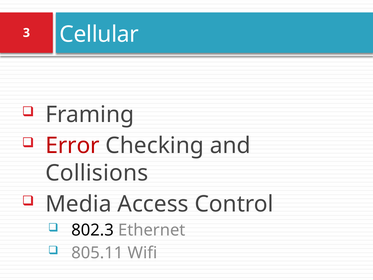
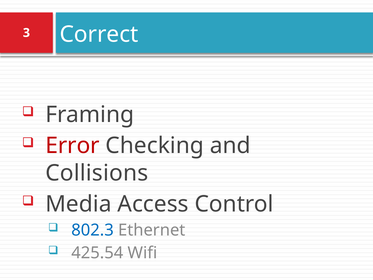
Cellular: Cellular -> Correct
802.3 colour: black -> blue
805.11: 805.11 -> 425.54
